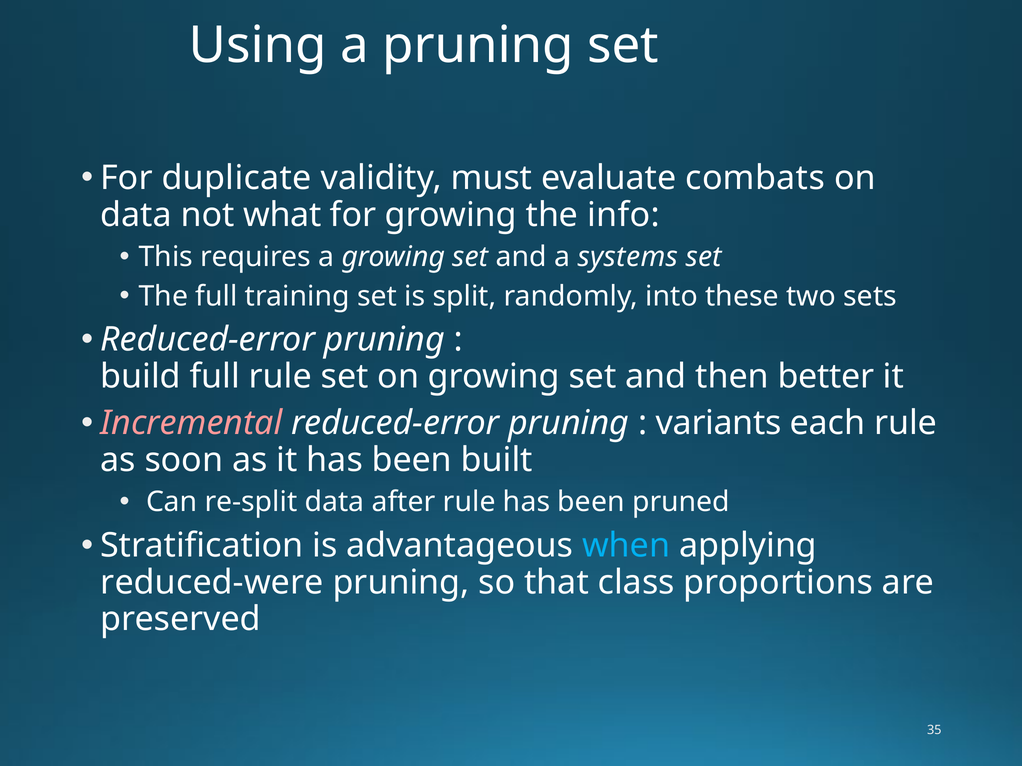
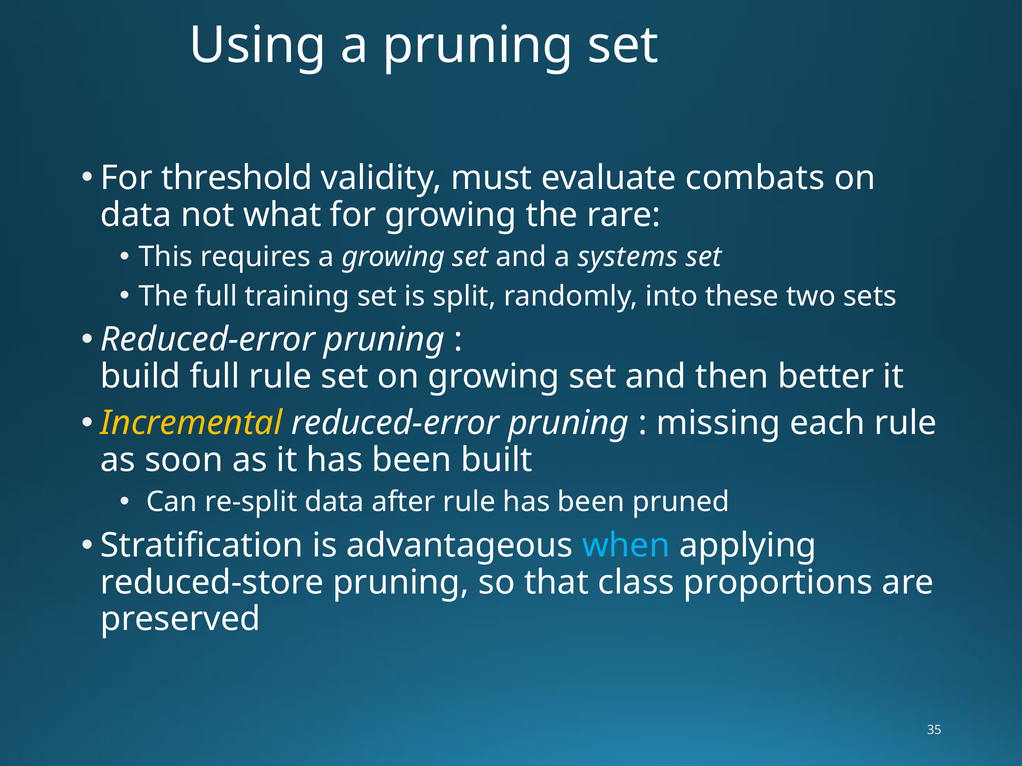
duplicate: duplicate -> threshold
info: info -> rare
Incremental colour: pink -> yellow
variants: variants -> missing
reduced-were: reduced-were -> reduced-store
